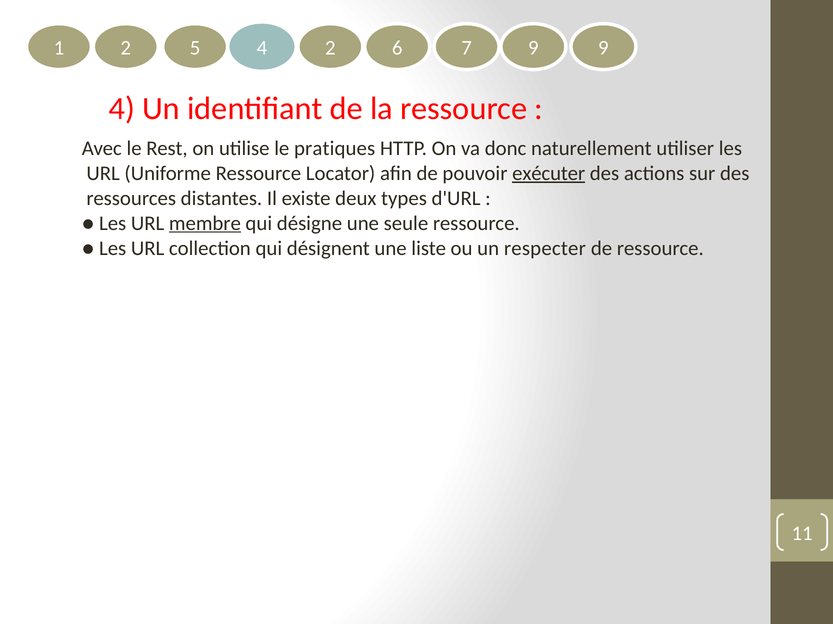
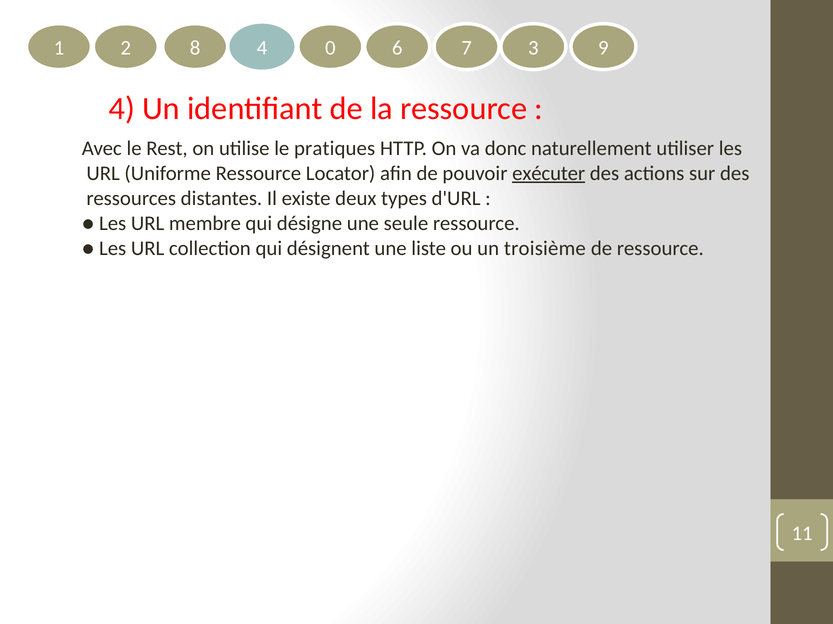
5: 5 -> 8
4 2: 2 -> 0
7 9: 9 -> 3
membre underline: present -> none
respecter: respecter -> troisième
